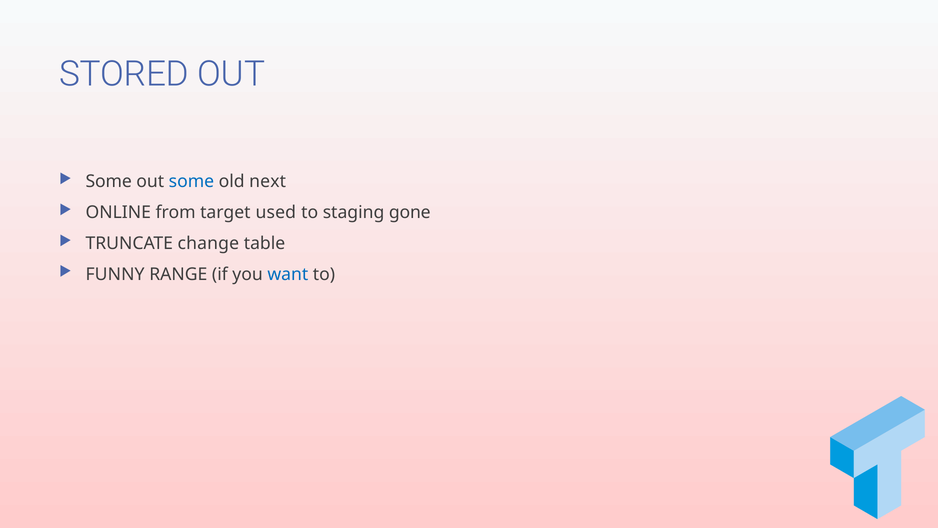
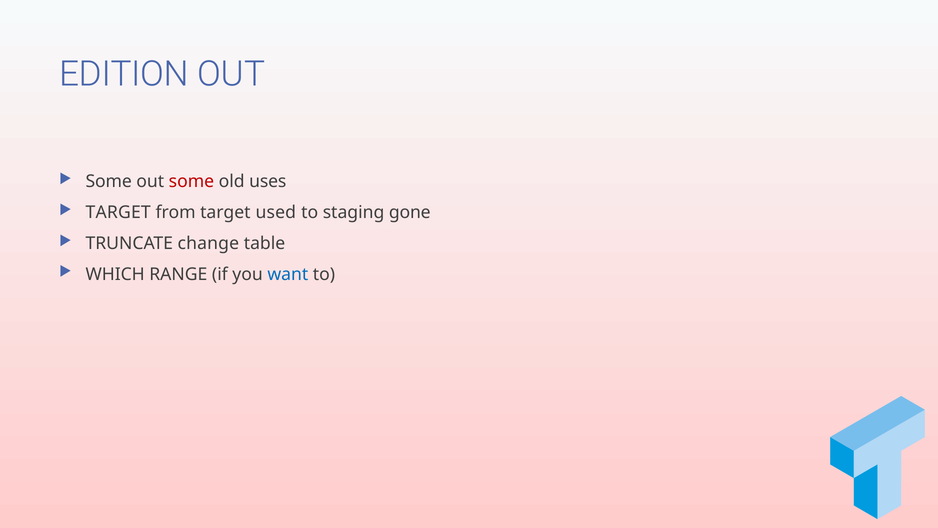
STORED: STORED -> EDITION
some at (191, 182) colour: blue -> red
next: next -> uses
ONLINE at (118, 212): ONLINE -> TARGET
FUNNY: FUNNY -> WHICH
